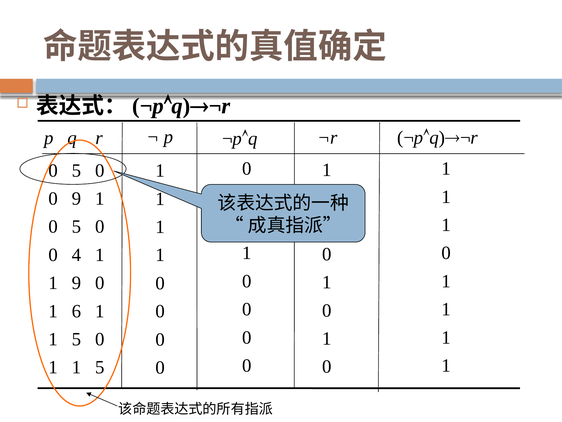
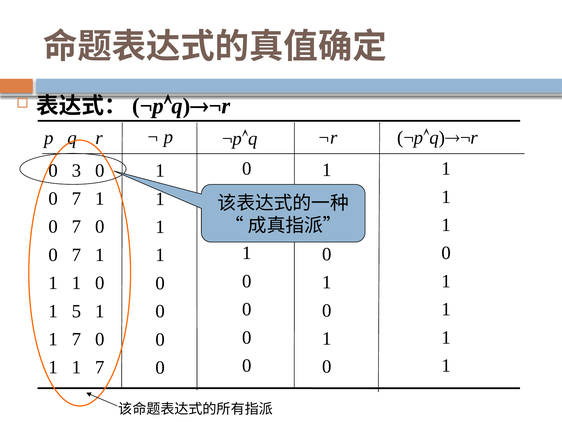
5 at (77, 170): 5 -> 3
9 at (77, 198): 9 -> 7
5 at (77, 227): 5 -> 7
4 at (77, 255): 4 -> 7
9 at (77, 283): 9 -> 1
6: 6 -> 5
5 at (77, 339): 5 -> 7
5 at (100, 367): 5 -> 7
